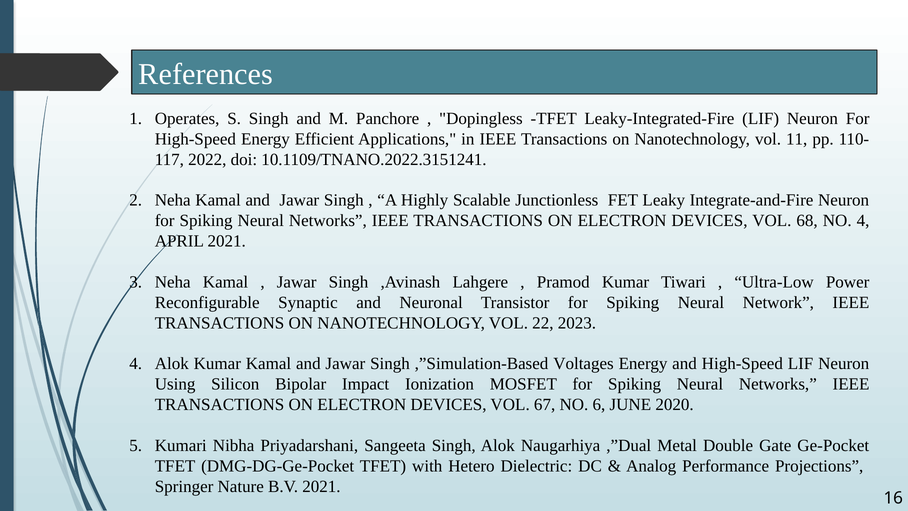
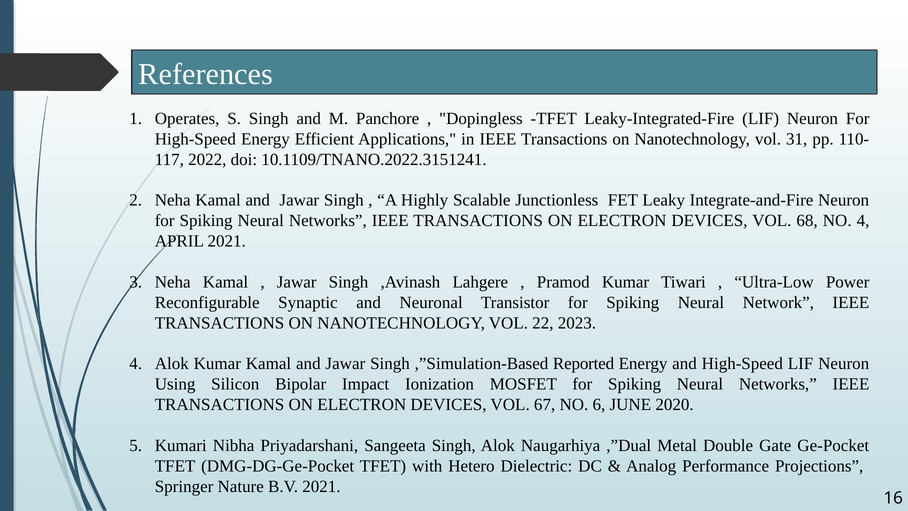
11: 11 -> 31
Voltages: Voltages -> Reported
